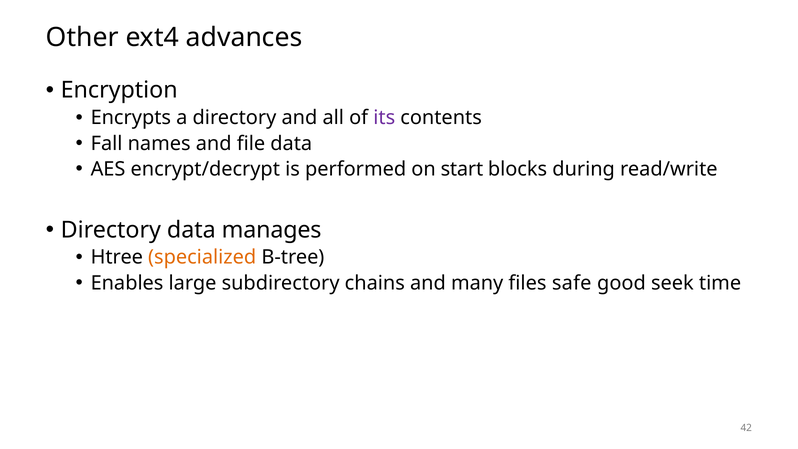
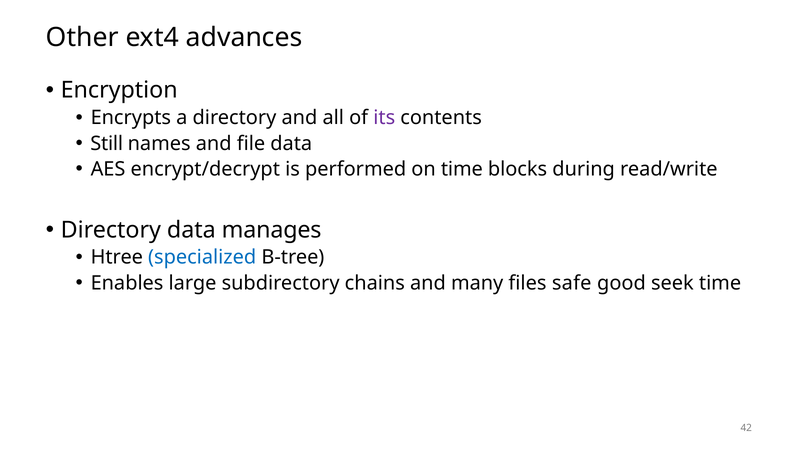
Fall: Fall -> Still
on start: start -> time
specialized colour: orange -> blue
